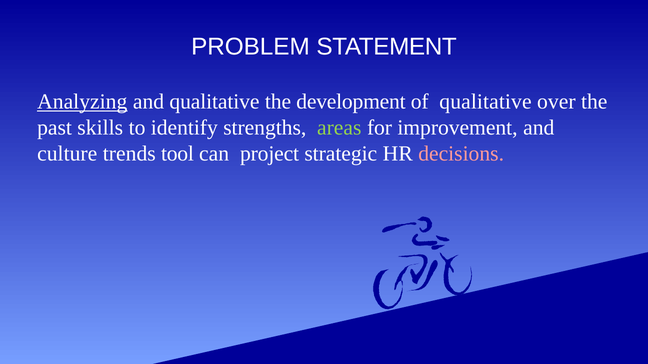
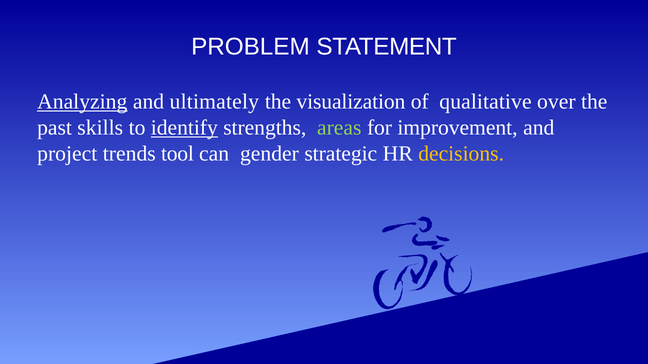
and qualitative: qualitative -> ultimately
development: development -> visualization
identify underline: none -> present
culture: culture -> project
project: project -> gender
decisions colour: pink -> yellow
